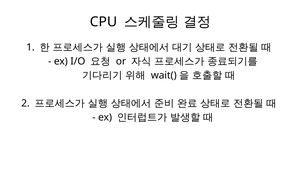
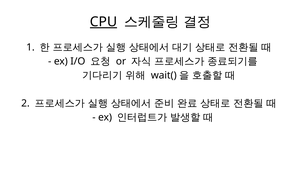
CPU underline: none -> present
